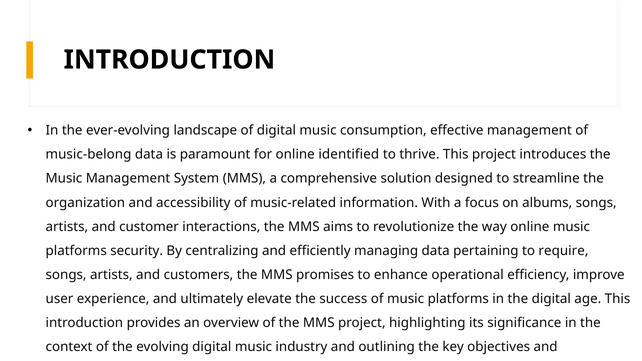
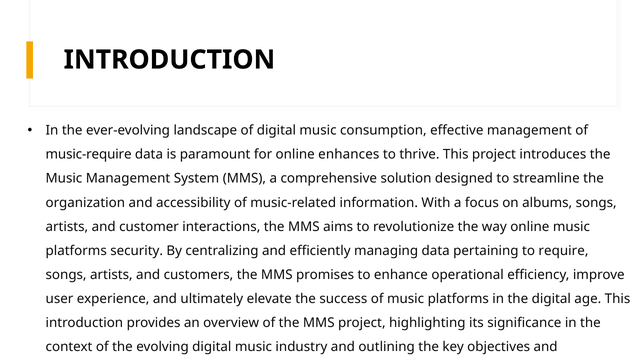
music-belong: music-belong -> music-require
identified: identified -> enhances
